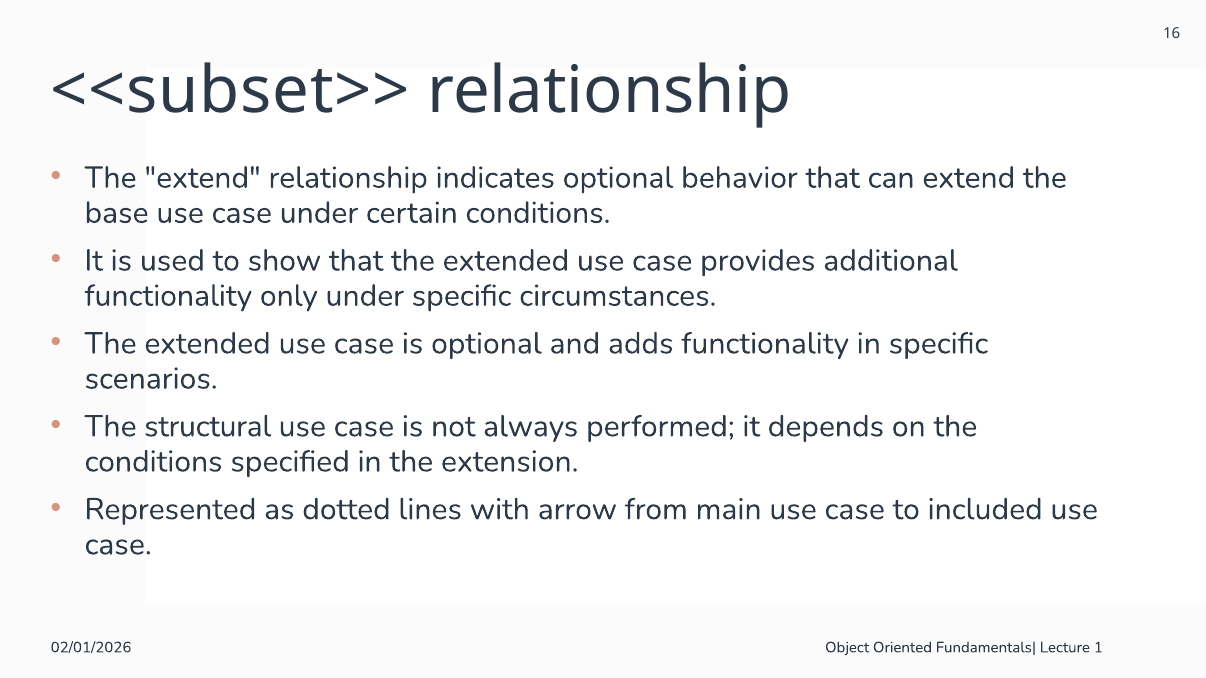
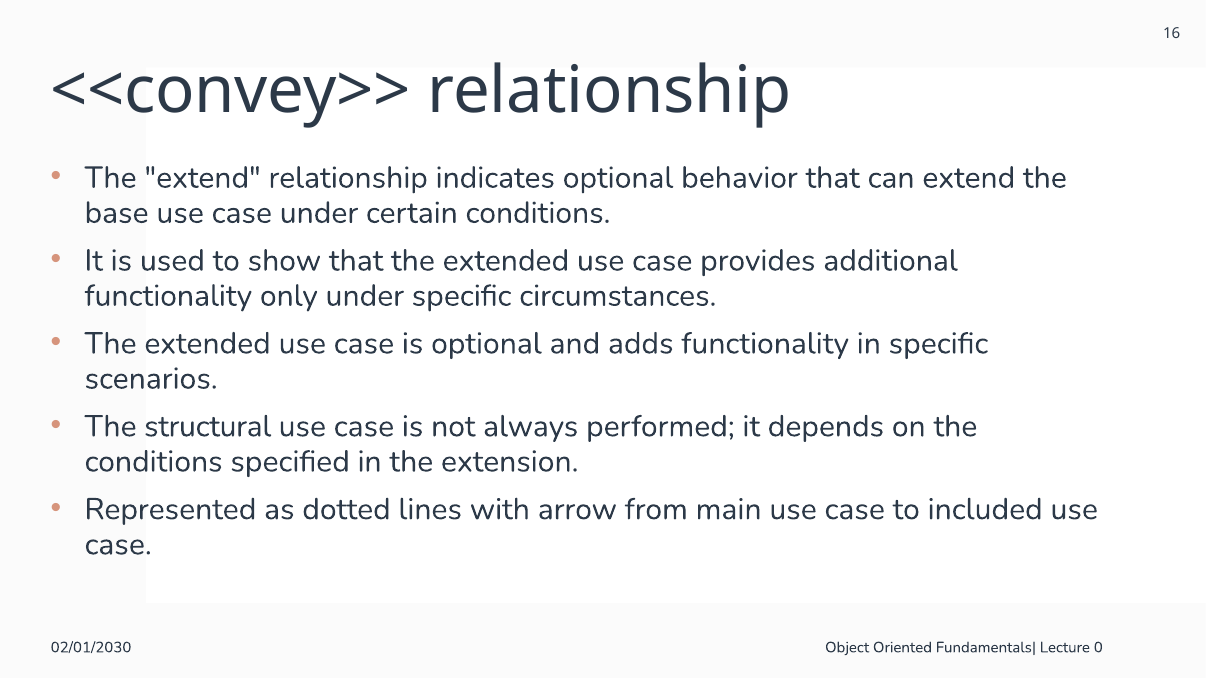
<<subset>>: <<subset>> -> <<convey>>
02/01/2026: 02/01/2026 -> 02/01/2030
1: 1 -> 0
